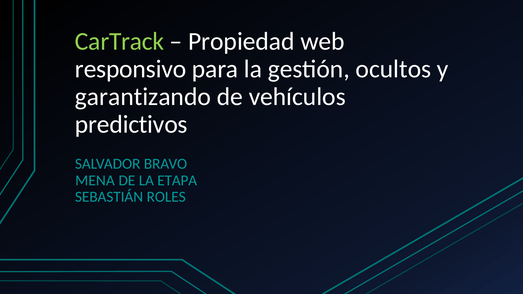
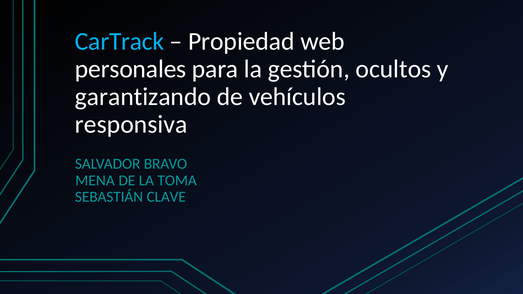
CarTrack colour: light green -> light blue
responsivo: responsivo -> personales
predictivos: predictivos -> responsiva
ETAPA: ETAPA -> TOMA
ROLES: ROLES -> CLAVE
